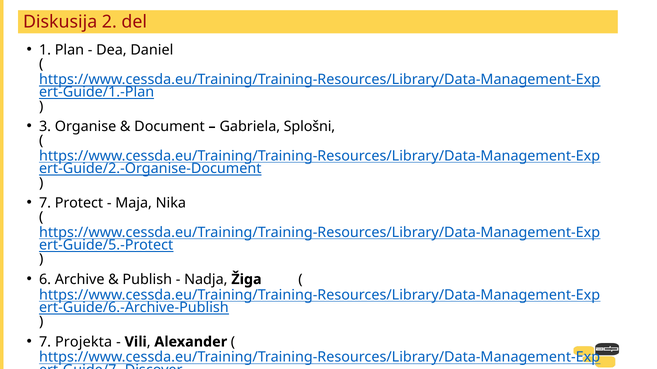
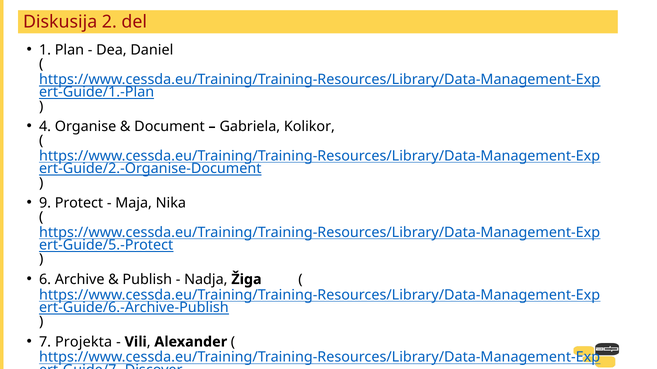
3: 3 -> 4
Splošni: Splošni -> Kolikor
7 at (45, 203): 7 -> 9
